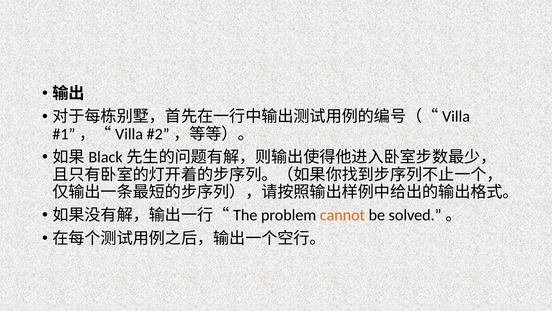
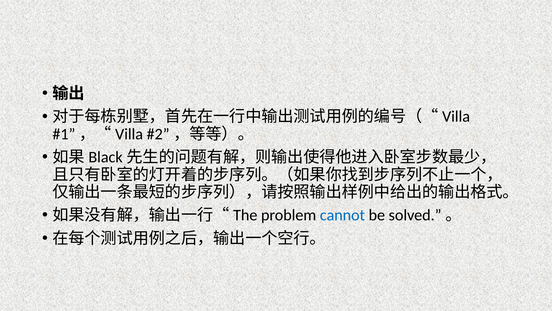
cannot colour: orange -> blue
